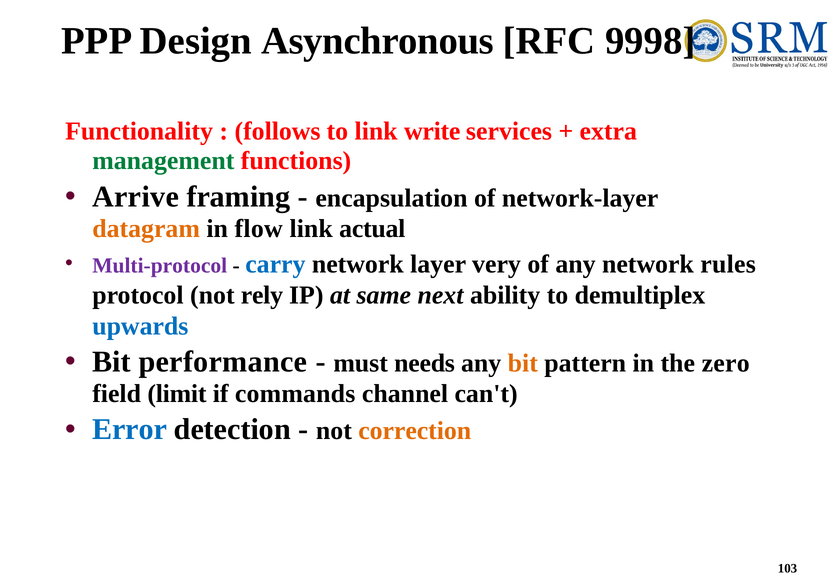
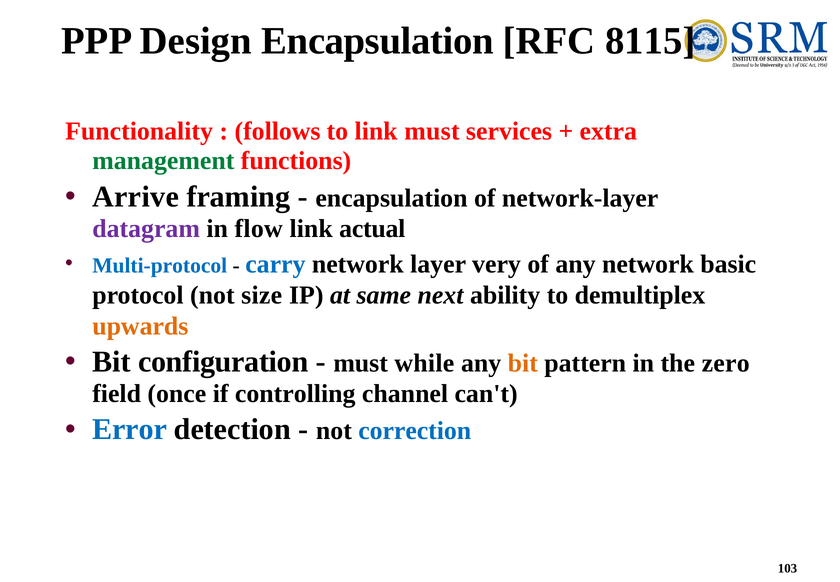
Design Asynchronous: Asynchronous -> Encapsulation
9998: 9998 -> 8115
link write: write -> must
datagram colour: orange -> purple
Multi-protocol colour: purple -> blue
rules: rules -> basic
rely: rely -> size
upwards colour: blue -> orange
performance: performance -> configuration
needs: needs -> while
limit: limit -> once
commands: commands -> controlling
correction colour: orange -> blue
